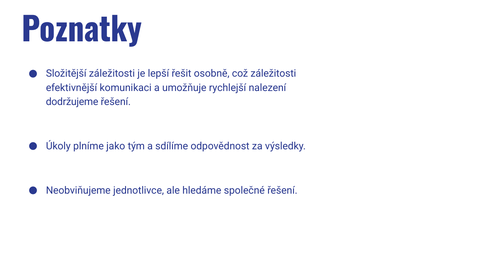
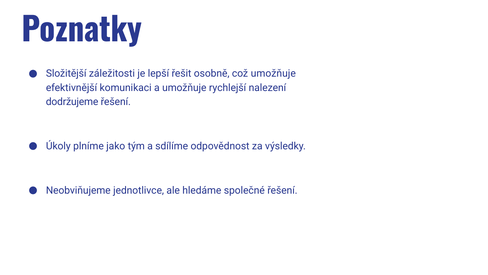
což záležitosti: záležitosti -> umožňuje
